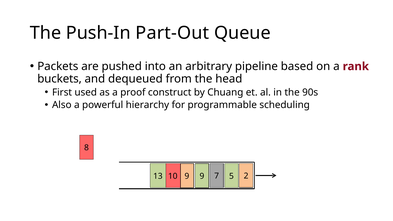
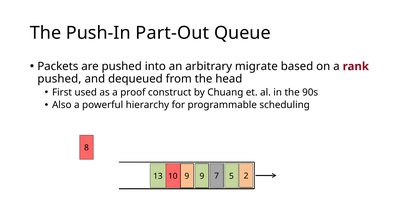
pipeline: pipeline -> migrate
buckets at (60, 79): buckets -> pushed
